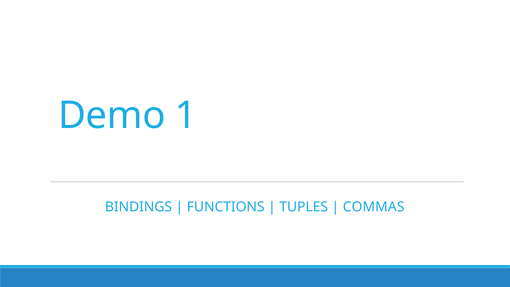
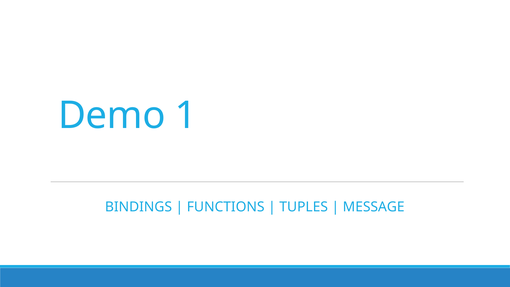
COMMAS: COMMAS -> MESSAGE
